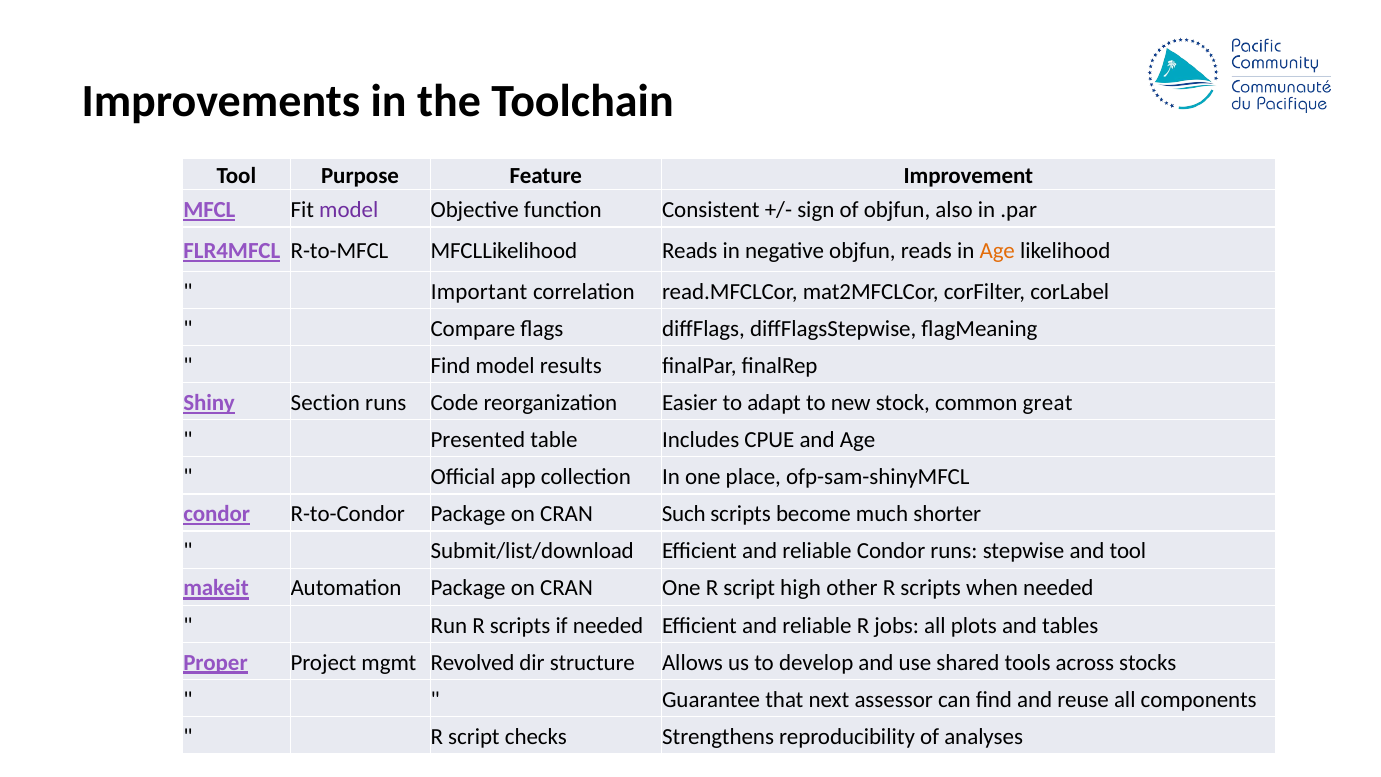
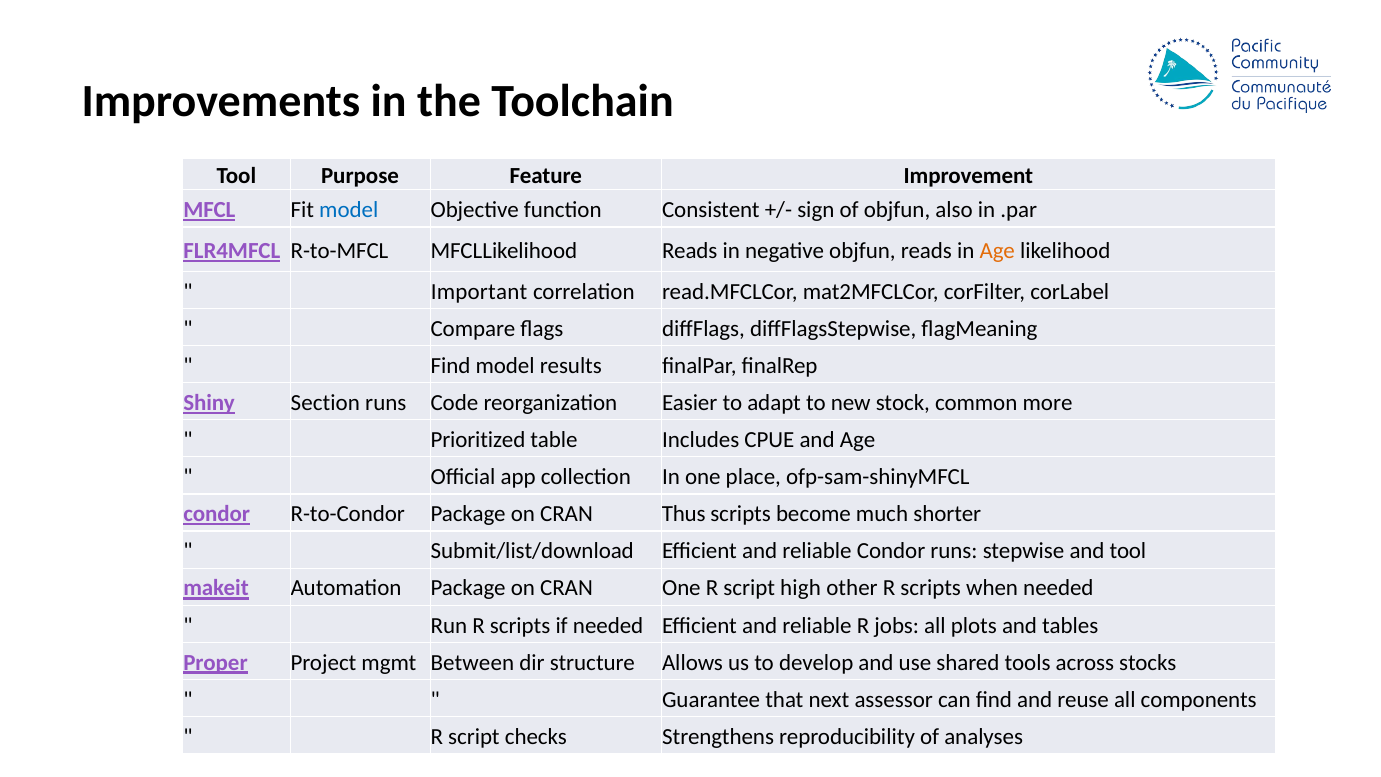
model at (349, 210) colour: purple -> blue
great: great -> more
Presented: Presented -> Prioritized
Such: Such -> Thus
Revolved: Revolved -> Between
